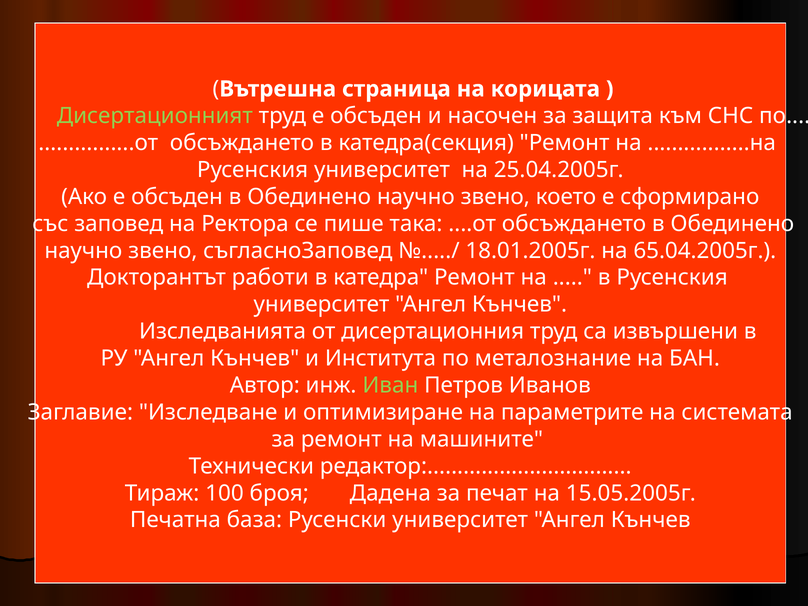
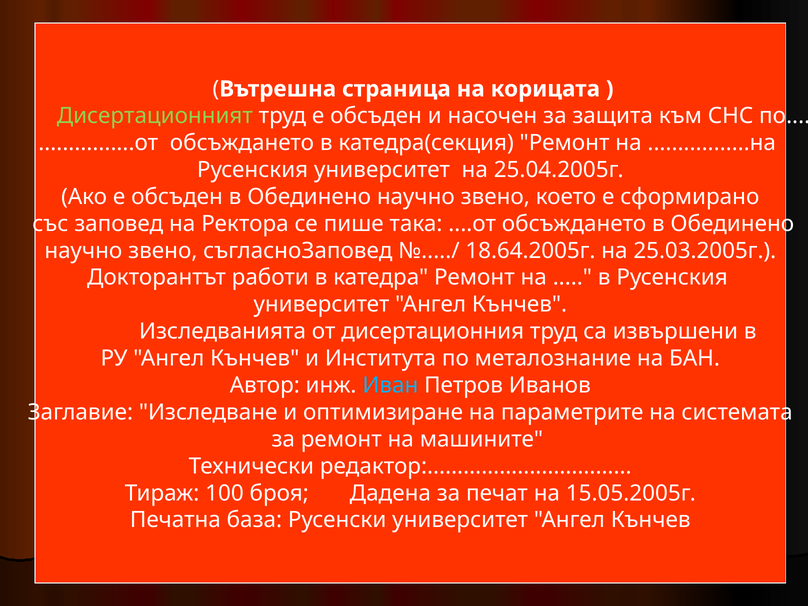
18.01.2005г: 18.01.2005г -> 18.64.2005г
65.04.2005г: 65.04.2005г -> 25.03.2005г
Иван colour: light green -> light blue
